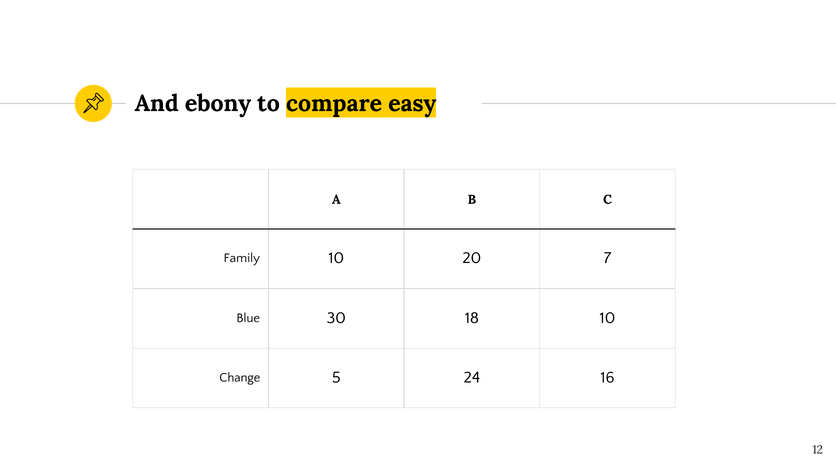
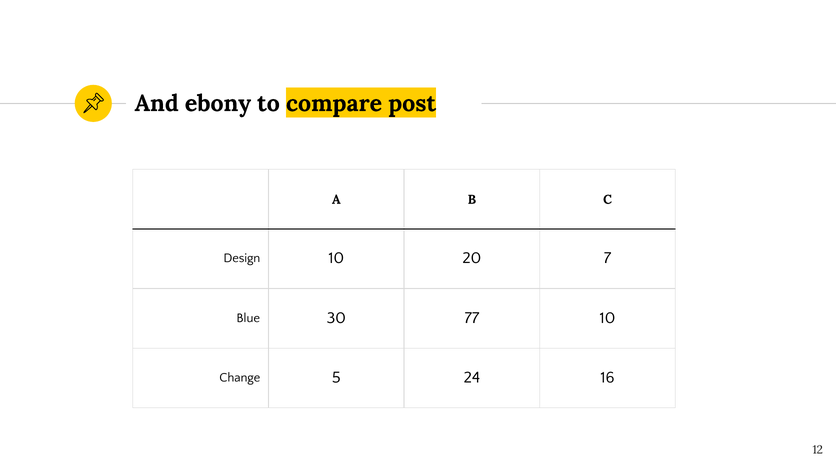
easy: easy -> post
Family: Family -> Design
18: 18 -> 77
